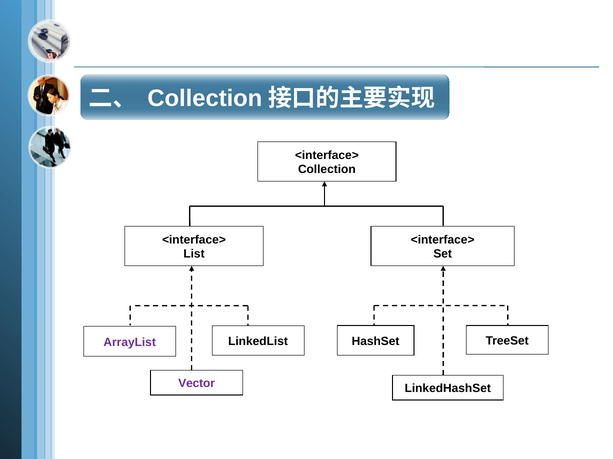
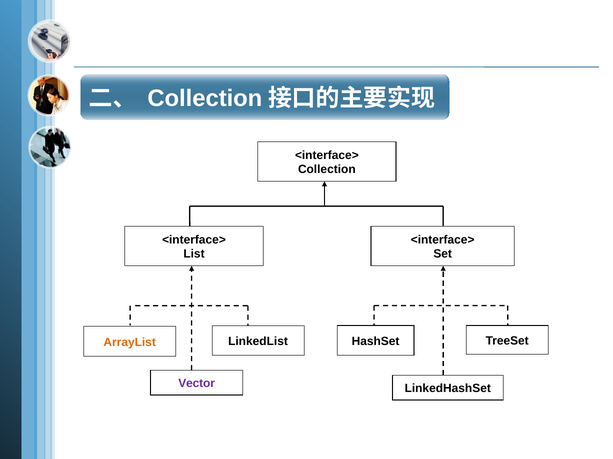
ArrayList colour: purple -> orange
